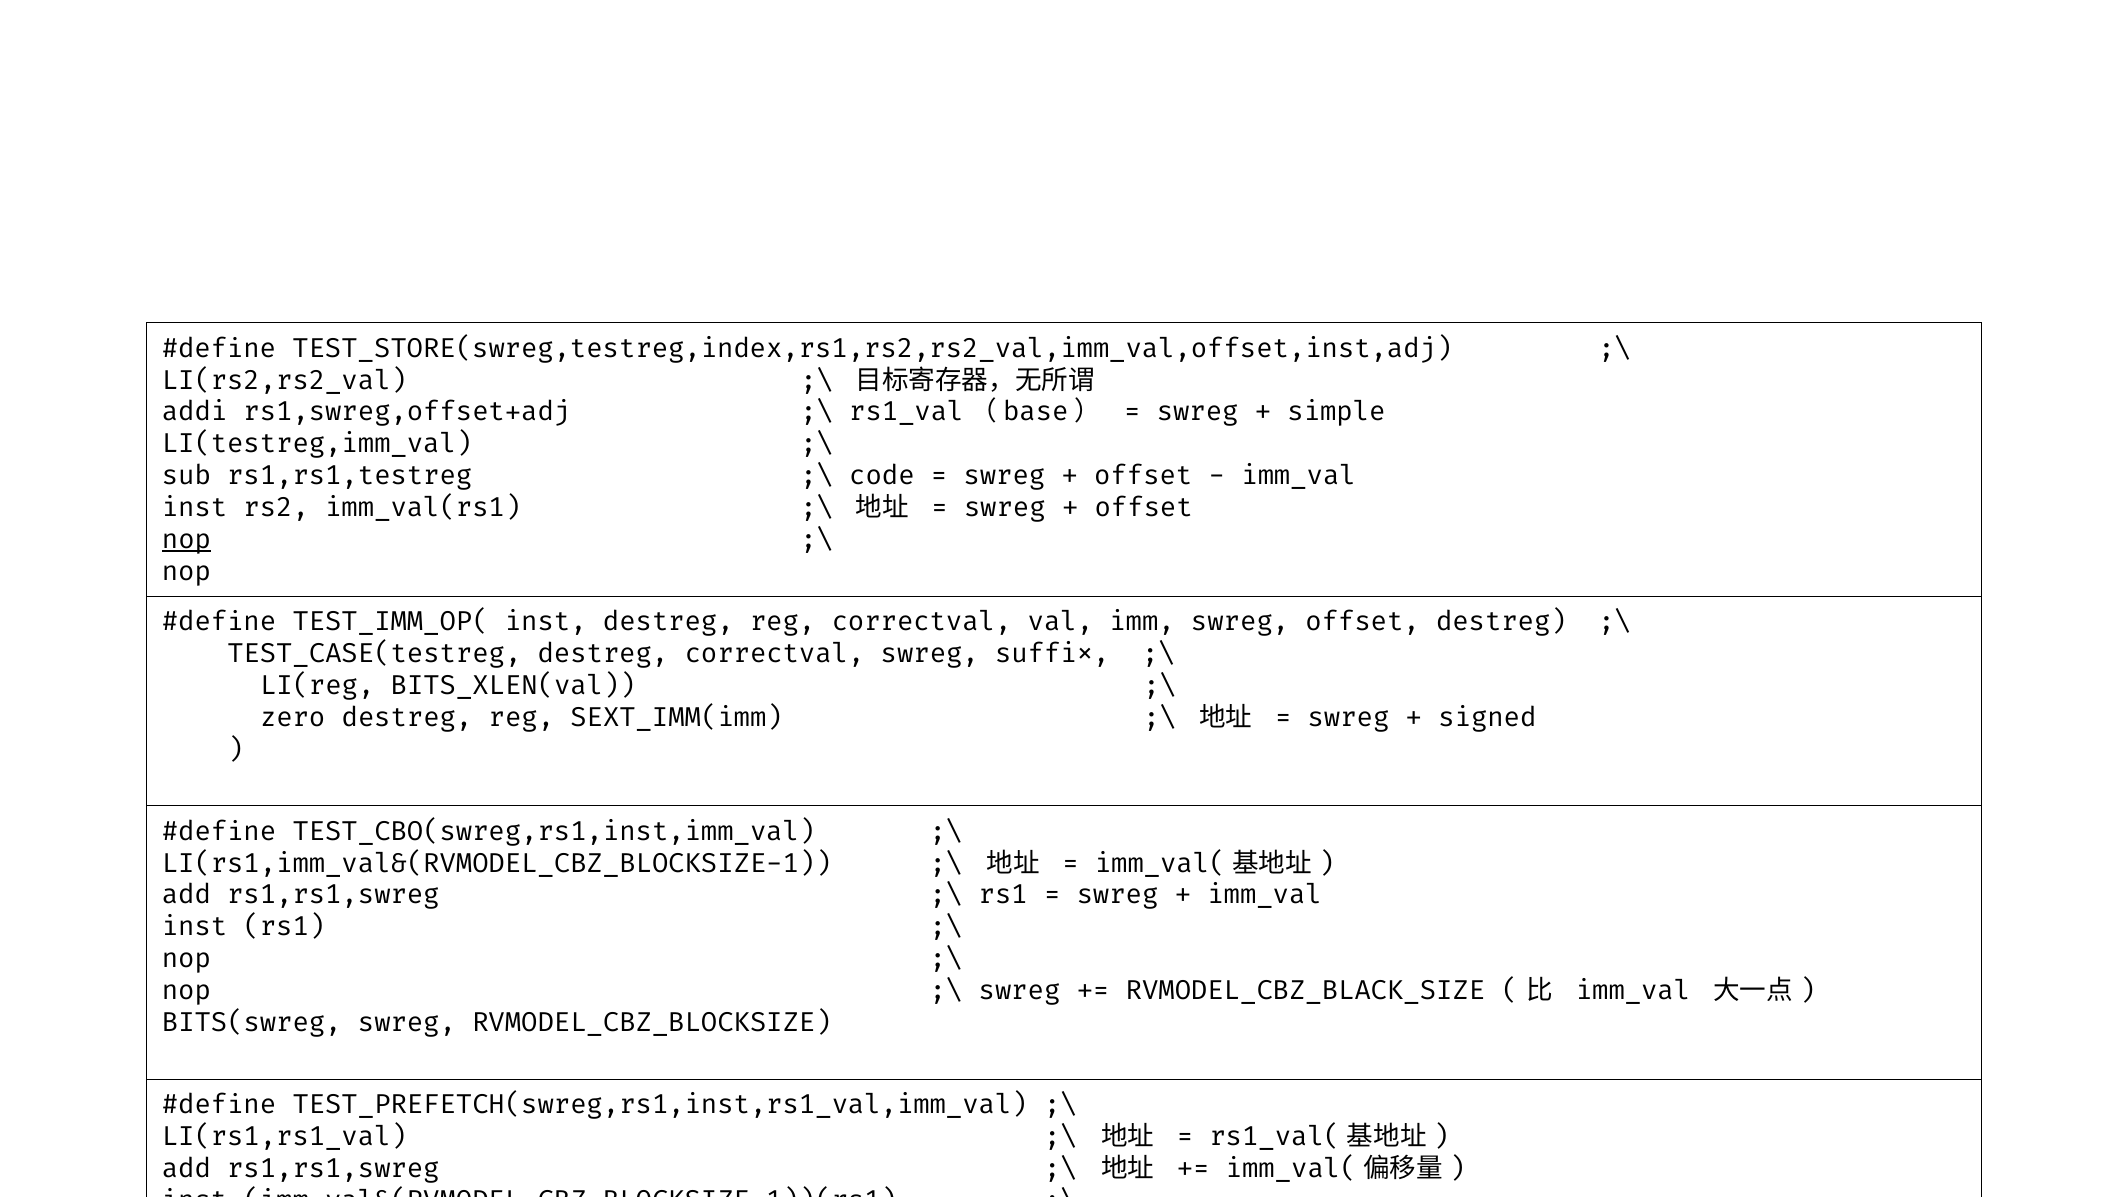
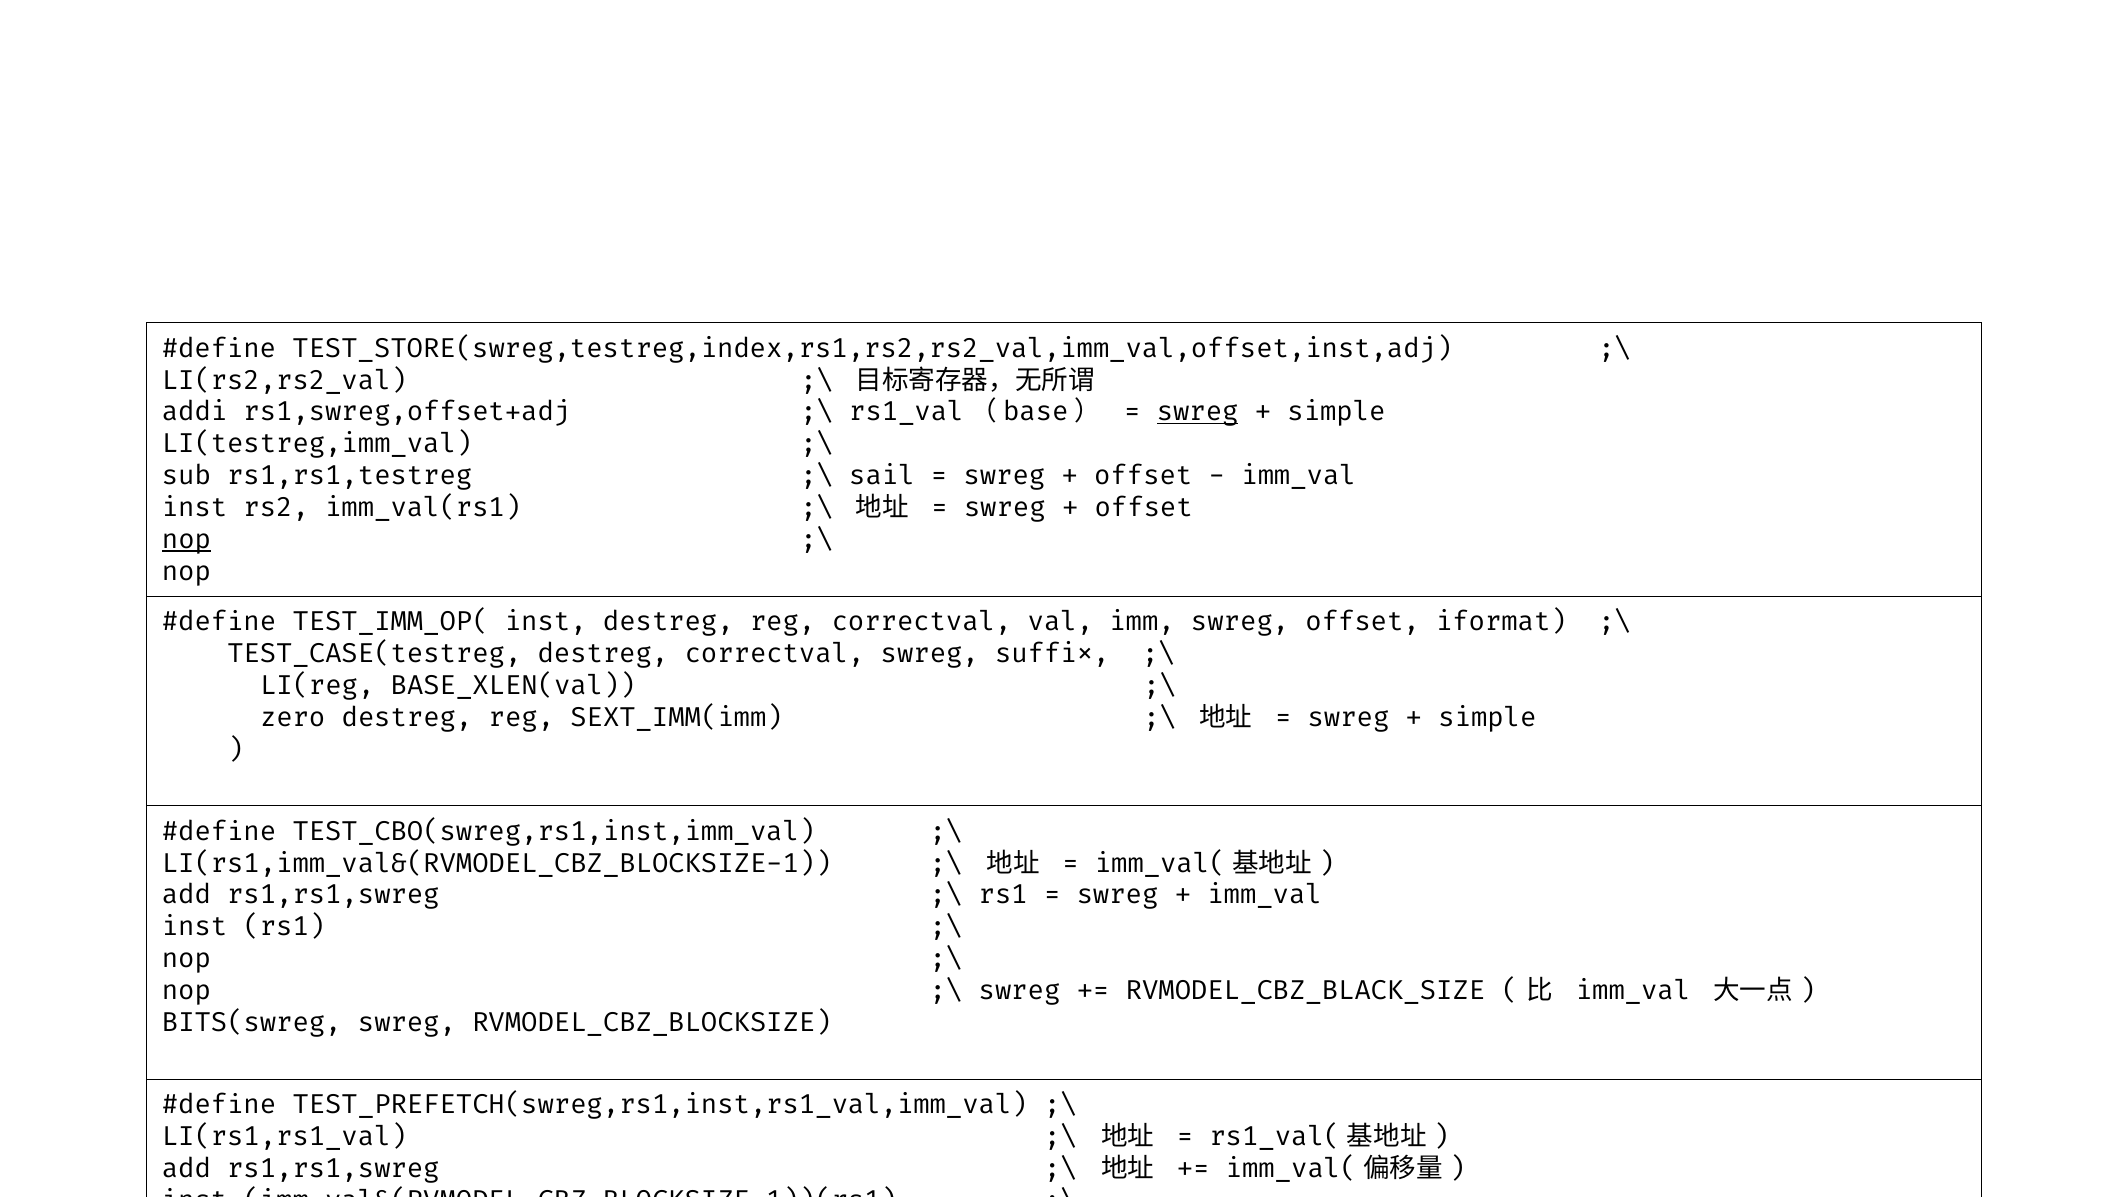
swreg at (1198, 412) underline: none -> present
code: code -> sail
offset destreg: destreg -> iformat
BITS_XLEN(val: BITS_XLEN(val -> BASE_XLEN(val
signed at (1487, 718): signed -> simple
